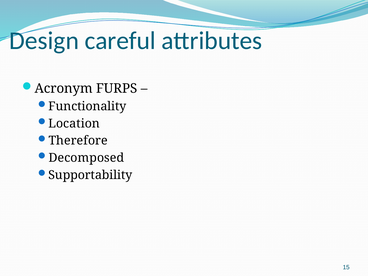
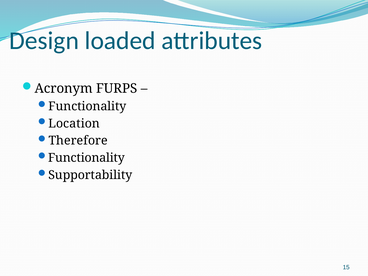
careful: careful -> loaded
Decomposed at (86, 158): Decomposed -> Functionality
